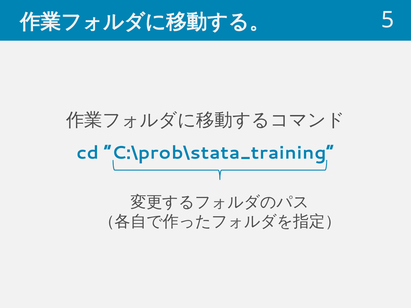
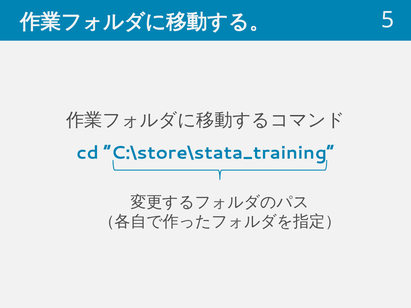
C:\prob\stata_training: C:\prob\stata_training -> C:\store\stata_training
